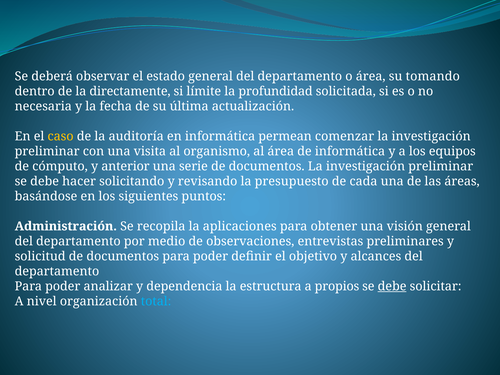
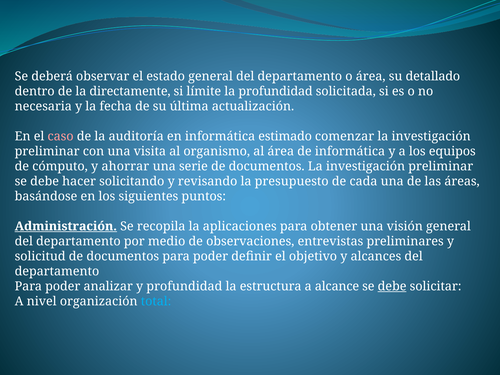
tomando: tomando -> detallado
caso colour: yellow -> pink
permean: permean -> estimado
anterior: anterior -> ahorrar
Administración underline: none -> present
y dependencia: dependencia -> profundidad
propios: propios -> alcance
